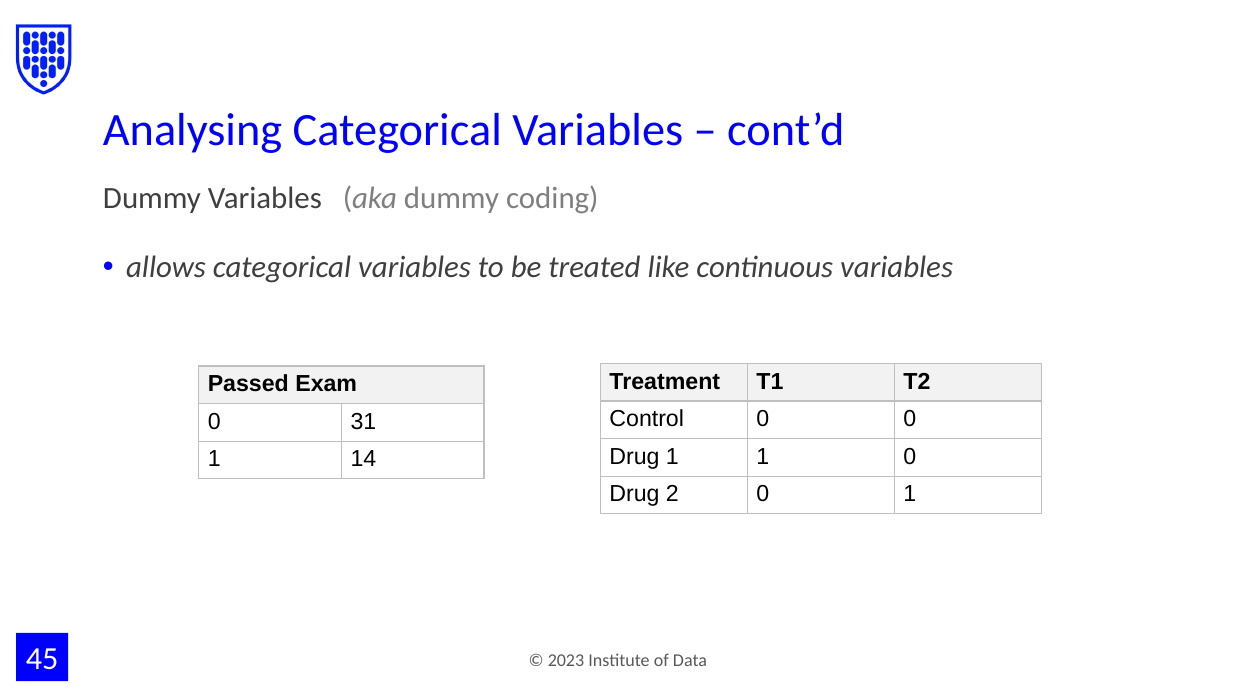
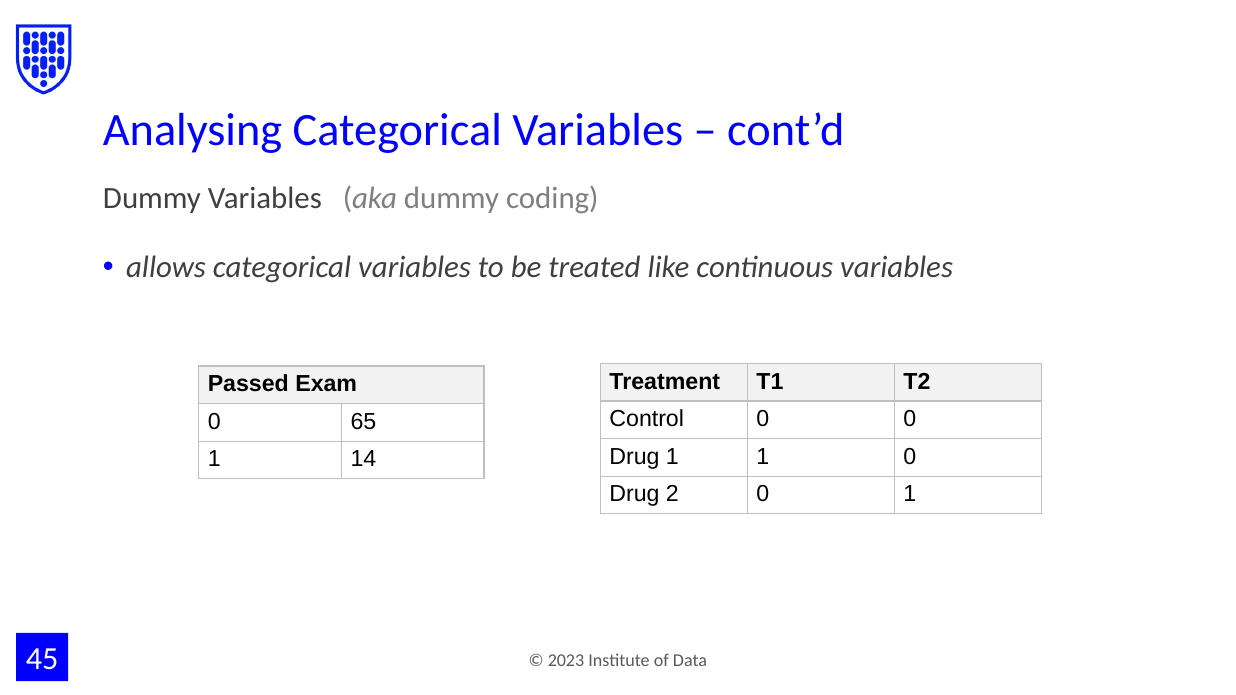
31: 31 -> 65
